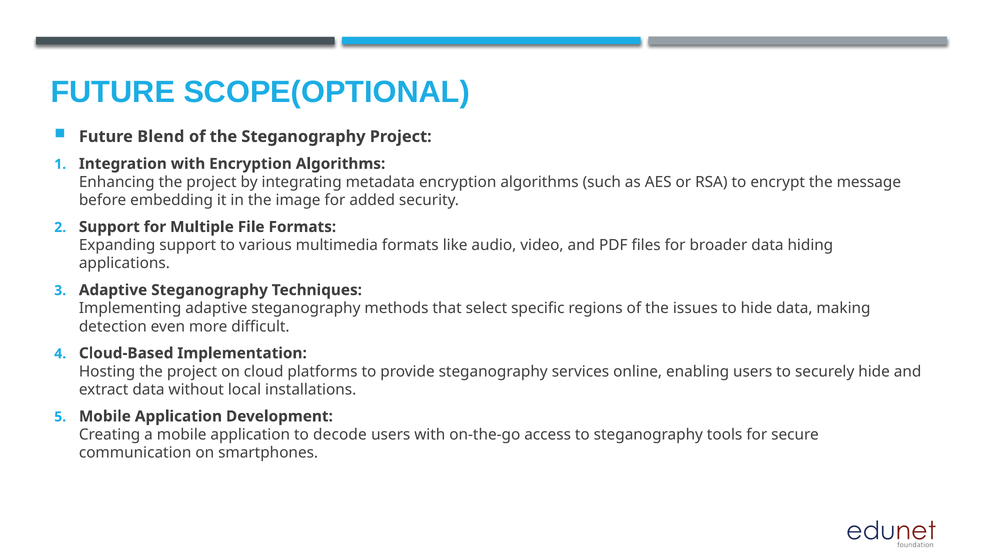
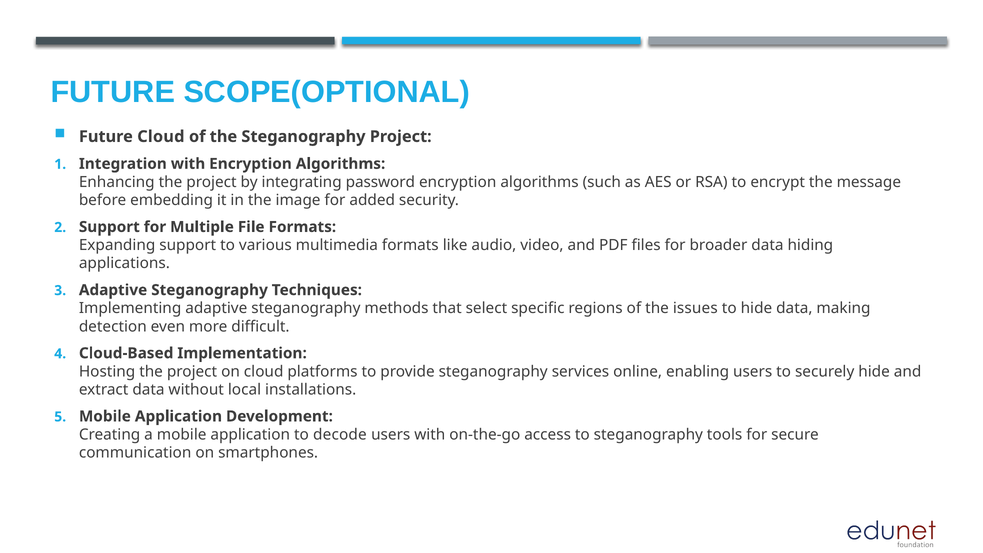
Future Blend: Blend -> Cloud
metadata: metadata -> password
